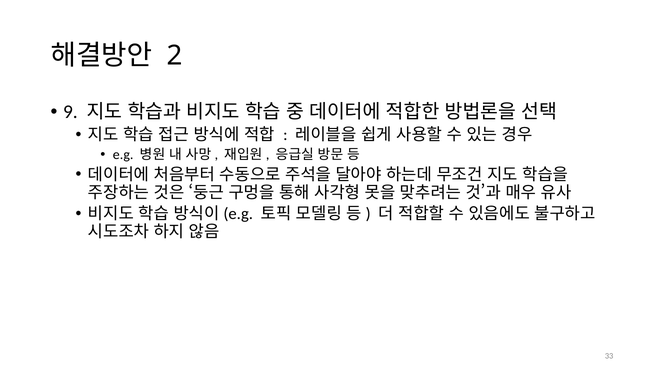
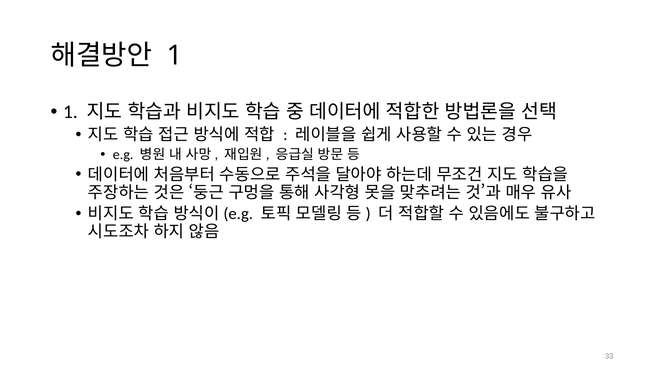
2 at (175, 56): 2 -> 1
9 at (70, 112): 9 -> 1
